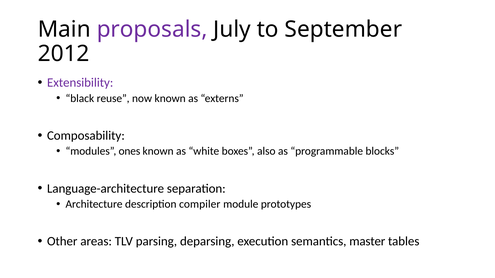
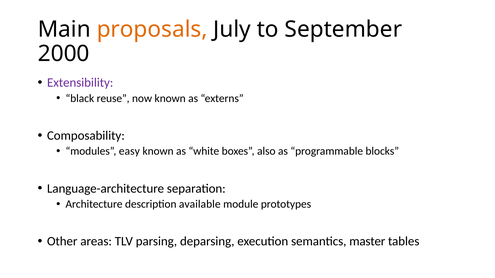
proposals colour: purple -> orange
2012: 2012 -> 2000
ones: ones -> easy
compiler: compiler -> available
